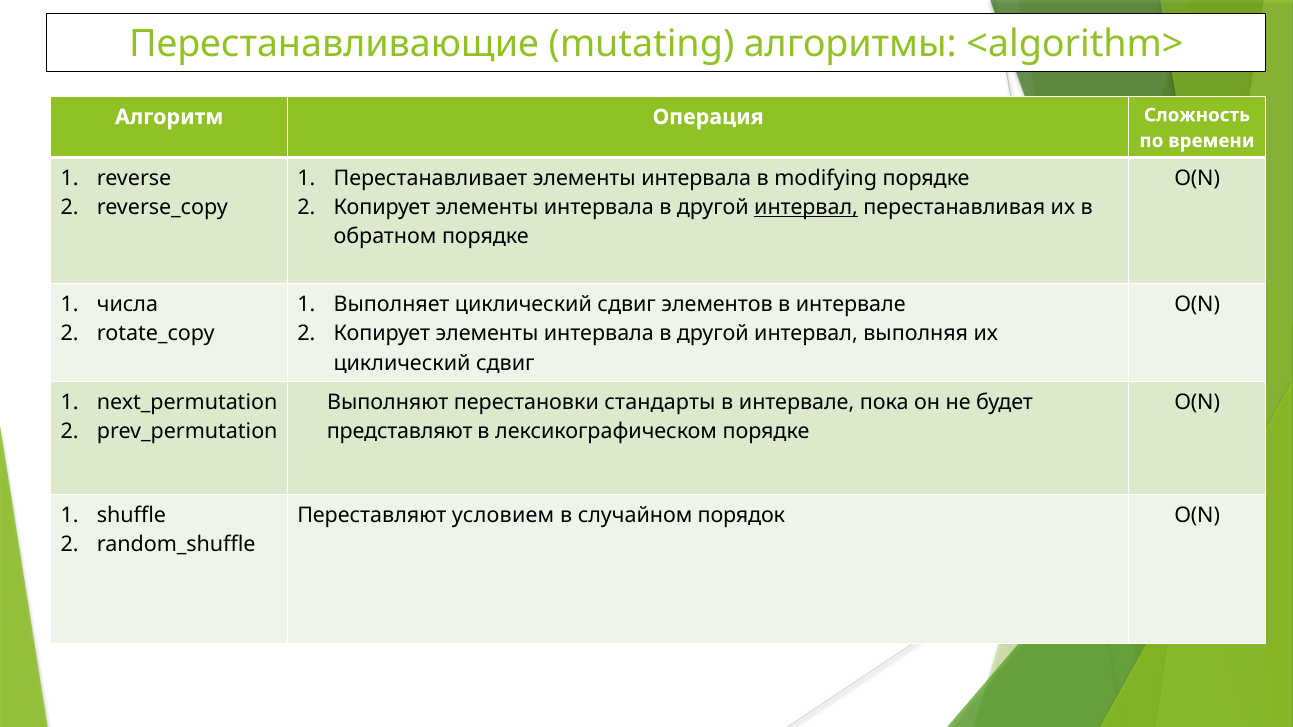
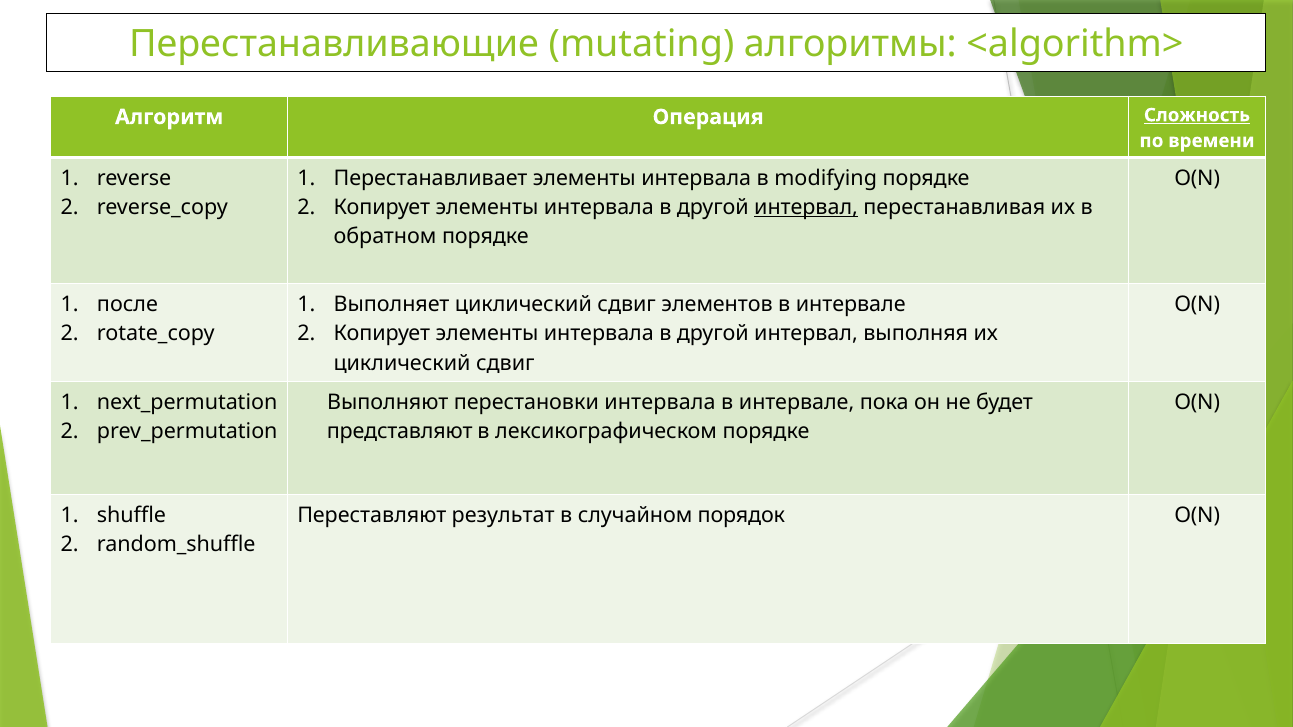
Сложность underline: none -> present
числа: числа -> после
перестановки стандарты: стандарты -> интервала
условием: условием -> результат
